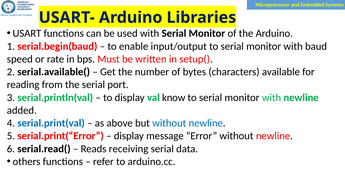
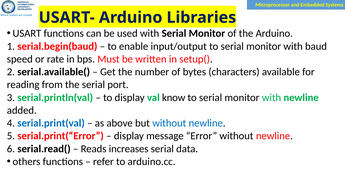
receiving: receiving -> increases
